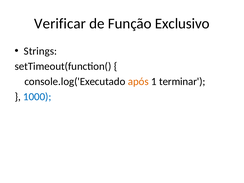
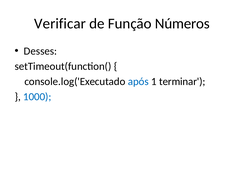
Exclusivo: Exclusivo -> Números
Strings: Strings -> Desses
após colour: orange -> blue
